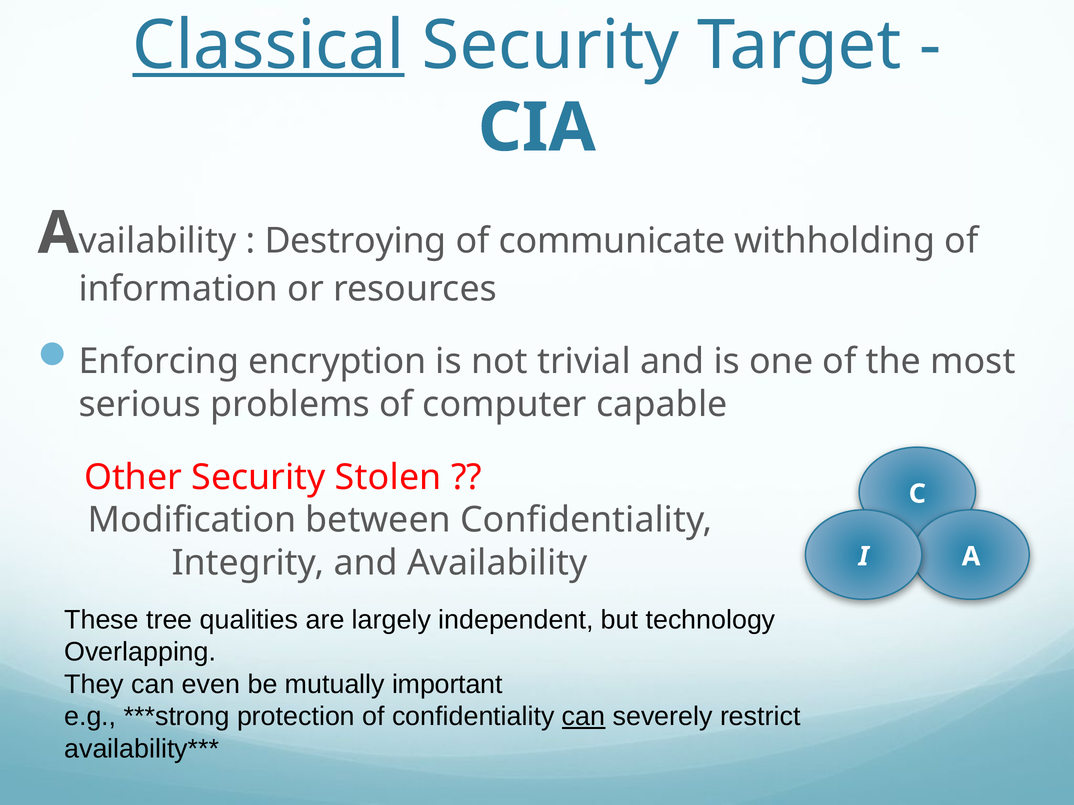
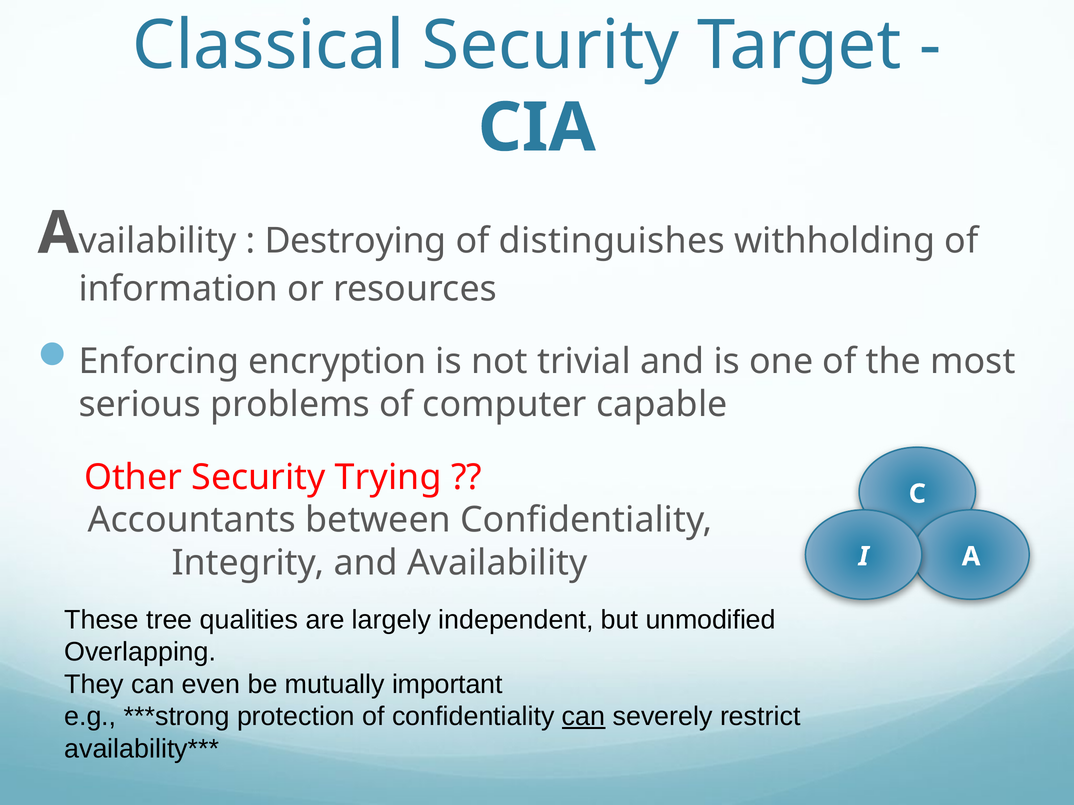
Classical underline: present -> none
communicate: communicate -> distinguishes
Stolen: Stolen -> Trying
Modification: Modification -> Accountants
technology: technology -> unmodified
